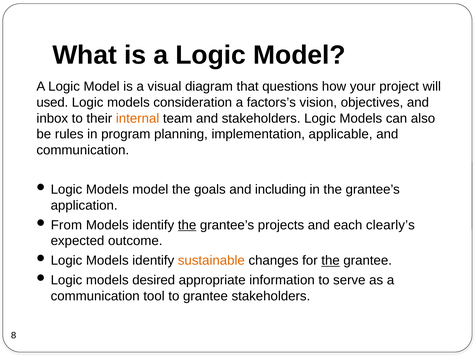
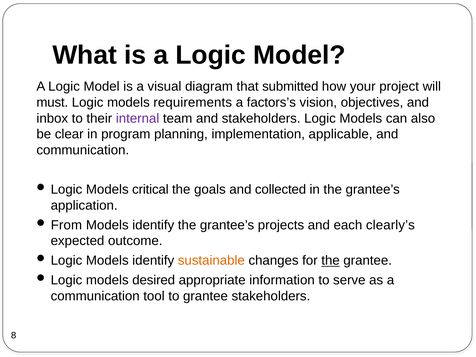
questions: questions -> submitted
used: used -> must
consideration: consideration -> requirements
internal colour: orange -> purple
rules: rules -> clear
Models model: model -> critical
including: including -> collected
the at (187, 225) underline: present -> none
